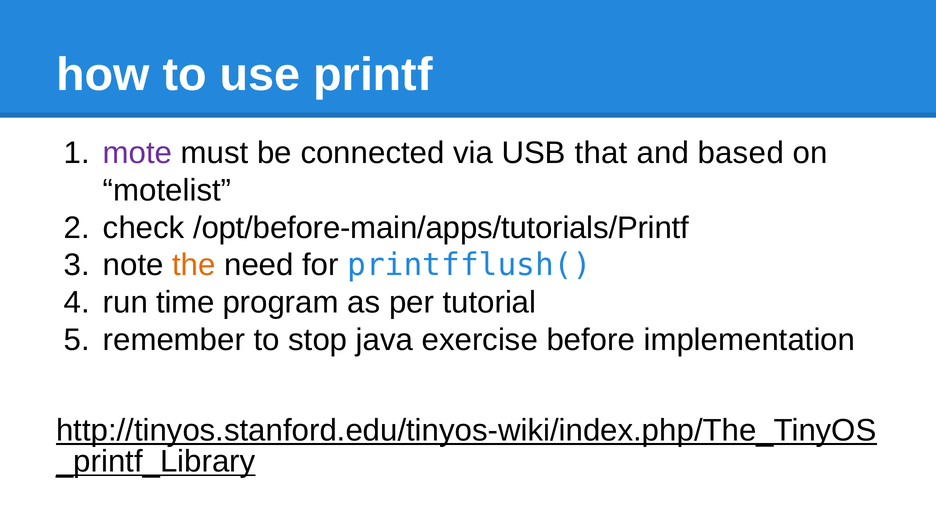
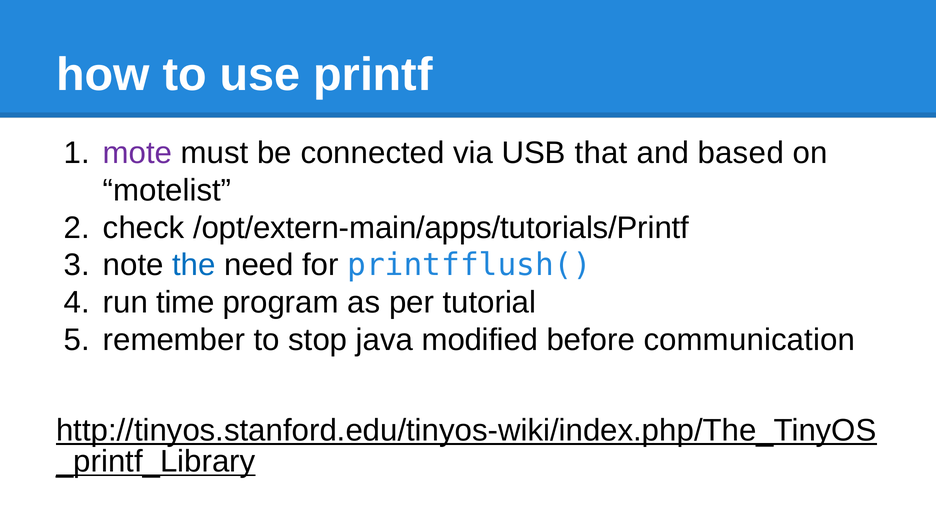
/opt/before-main/apps/tutorials/Printf: /opt/before-main/apps/tutorials/Printf -> /opt/extern-main/apps/tutorials/Printf
the colour: orange -> blue
exercise: exercise -> modified
implementation: implementation -> communication
